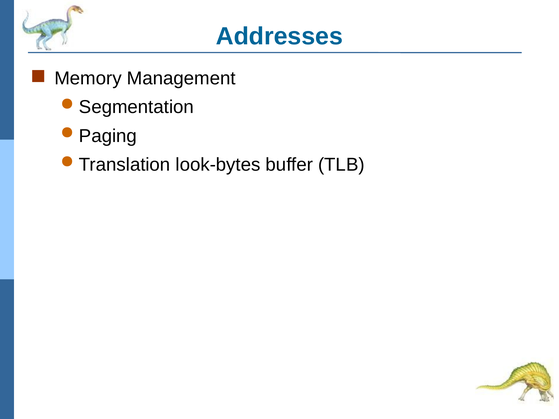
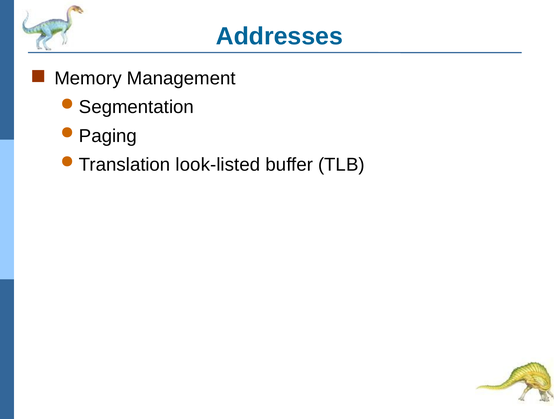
look-bytes: look-bytes -> look-listed
